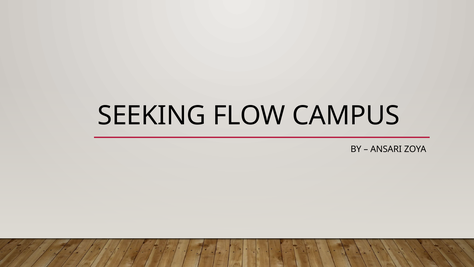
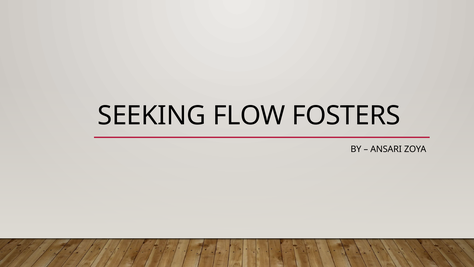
CAMPUS: CAMPUS -> FOSTERS
